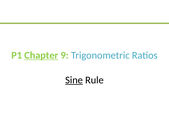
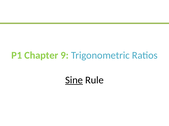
Chapter underline: present -> none
